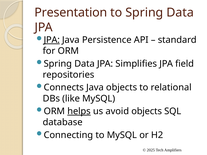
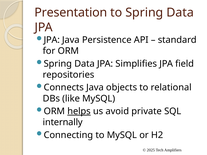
JPA at (52, 40) underline: present -> none
avoid objects: objects -> private
database: database -> internally
